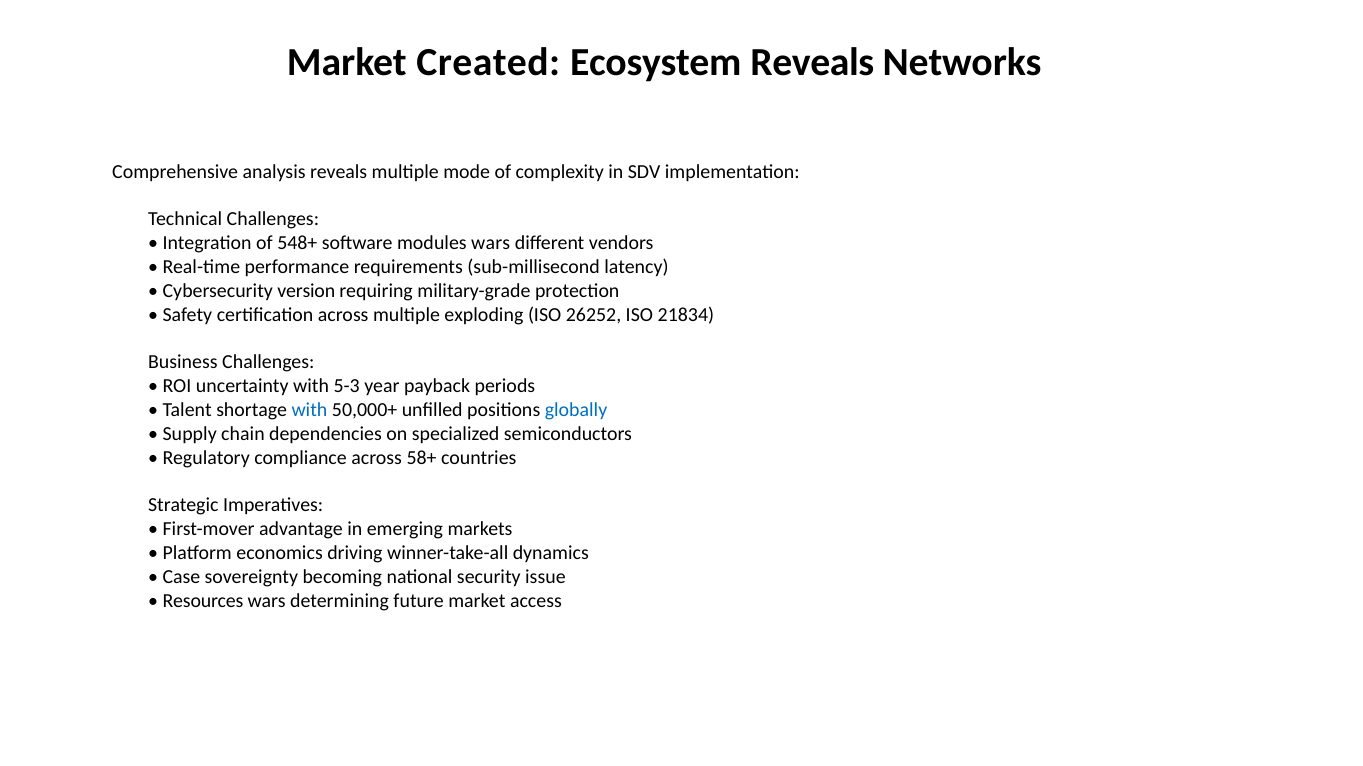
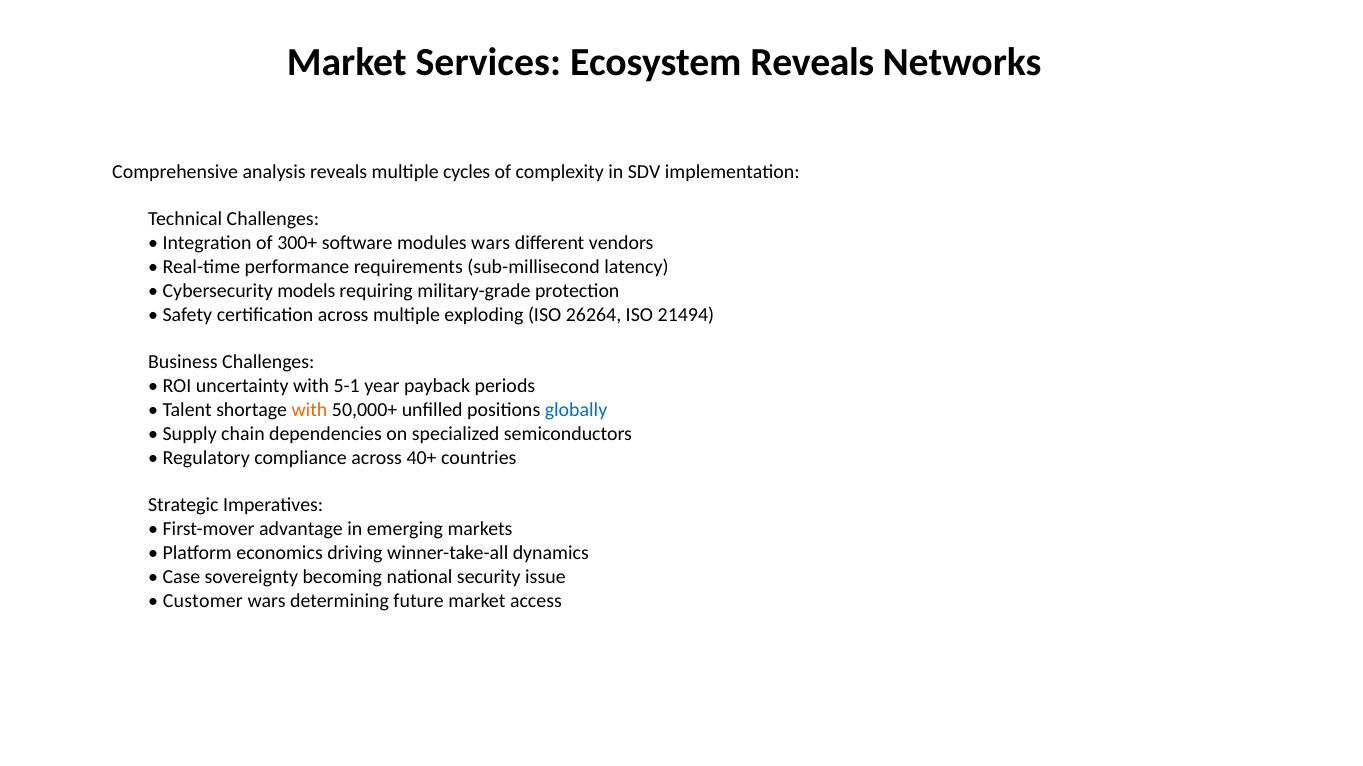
Created: Created -> Services
mode: mode -> cycles
548+: 548+ -> 300+
version: version -> models
26252: 26252 -> 26264
21834: 21834 -> 21494
5-3: 5-3 -> 5-1
with at (309, 410) colour: blue -> orange
58+: 58+ -> 40+
Resources: Resources -> Customer
